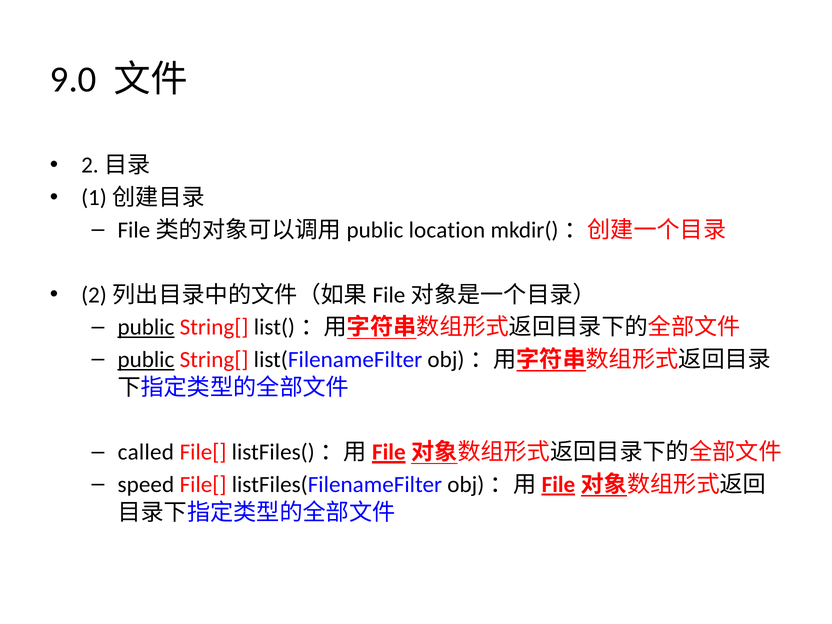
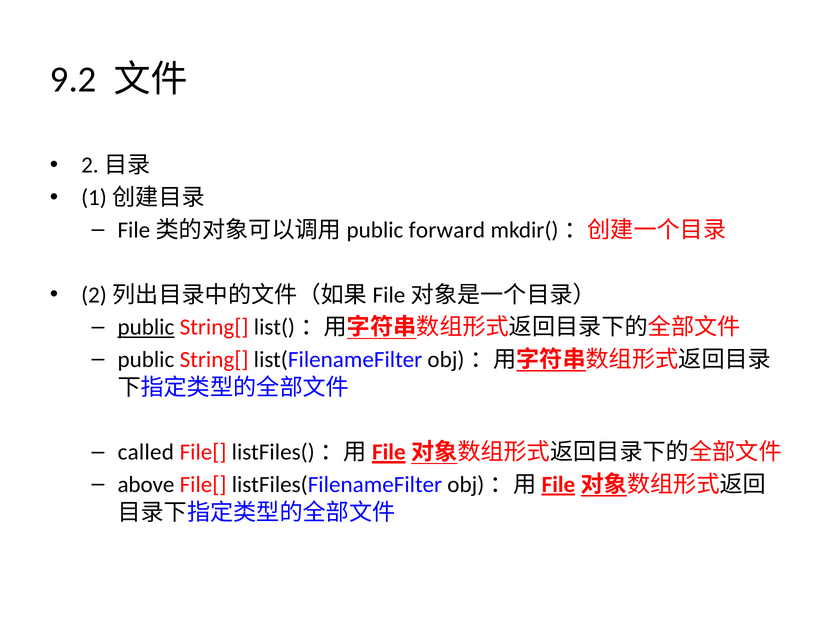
9.0: 9.0 -> 9.2
location: location -> forward
public at (146, 360) underline: present -> none
speed: speed -> above
